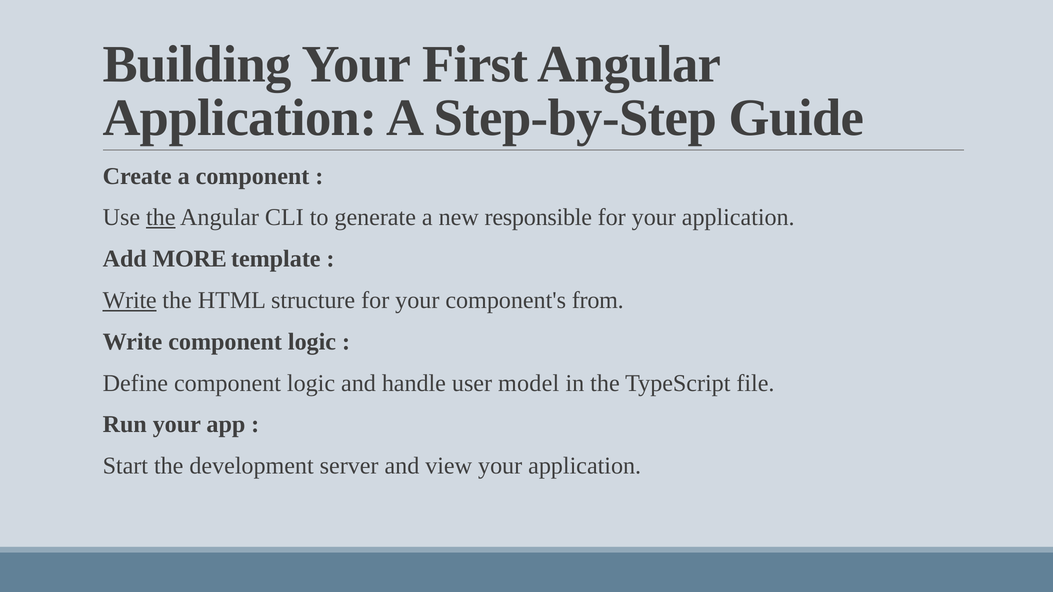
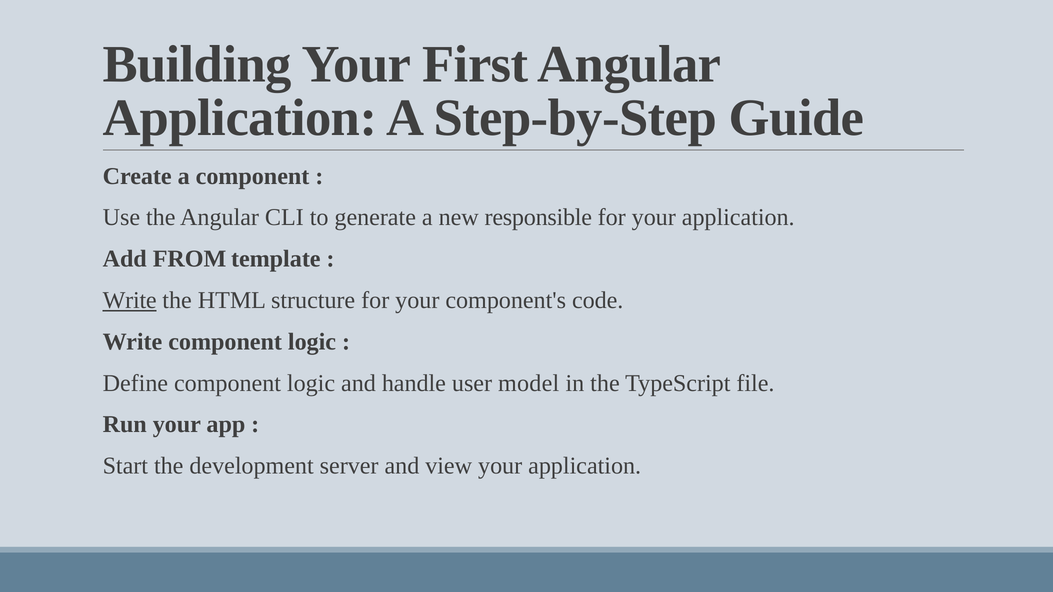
the at (161, 218) underline: present -> none
MORE: MORE -> FROM
from: from -> code
